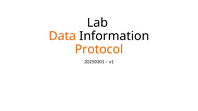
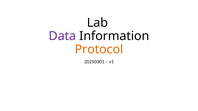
Data colour: orange -> purple
